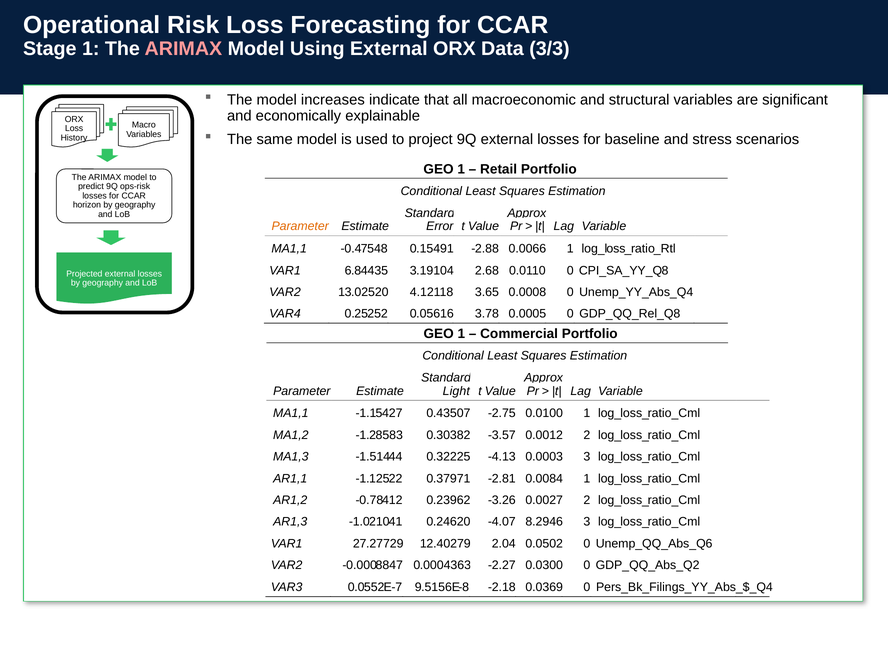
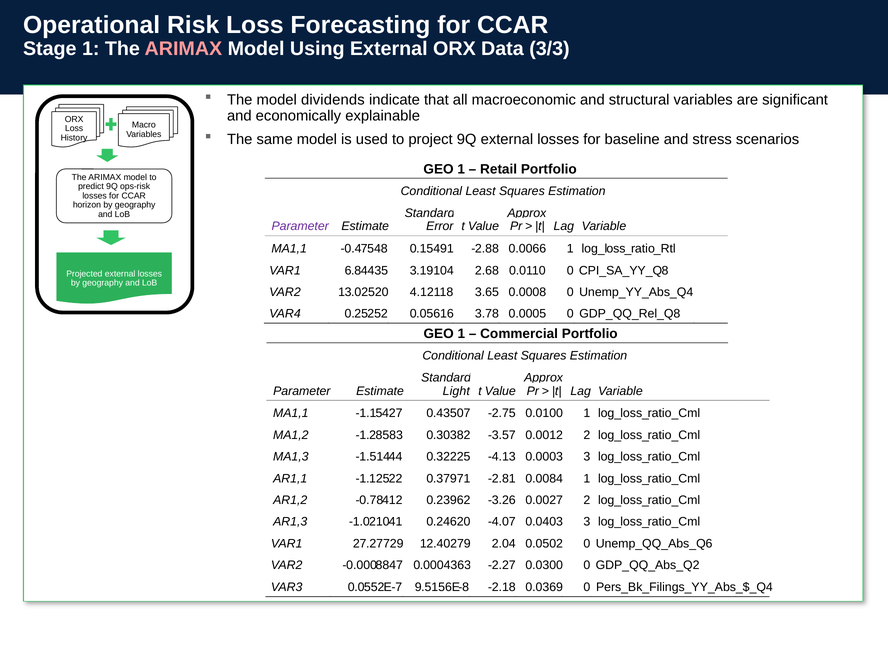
increases: increases -> dividends
Parameter at (300, 226) colour: orange -> purple
8.2946: 8.2946 -> 0.0403
